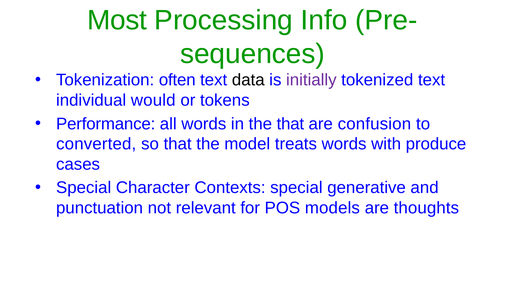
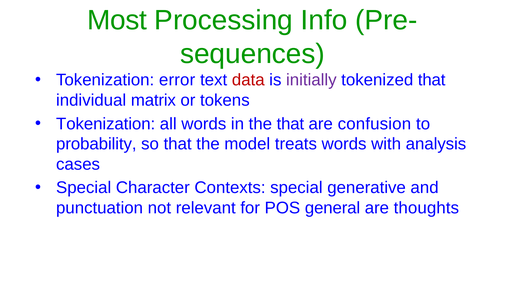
often: often -> error
data colour: black -> red
tokenized text: text -> that
would: would -> matrix
Performance at (106, 124): Performance -> Tokenization
converted: converted -> probability
produce: produce -> analysis
models: models -> general
